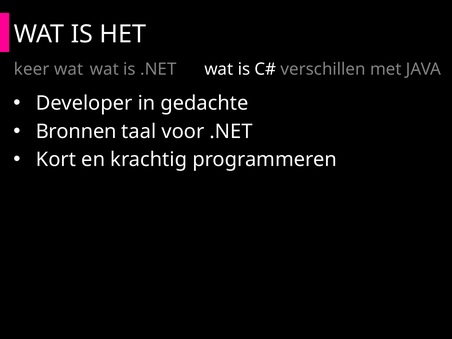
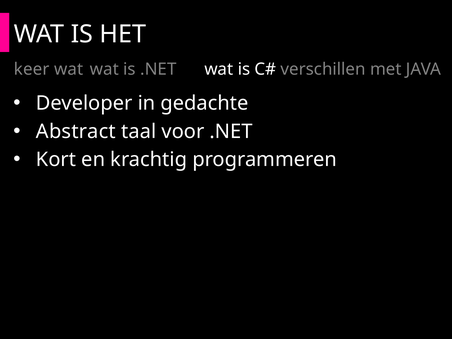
Bronnen: Bronnen -> Abstract
